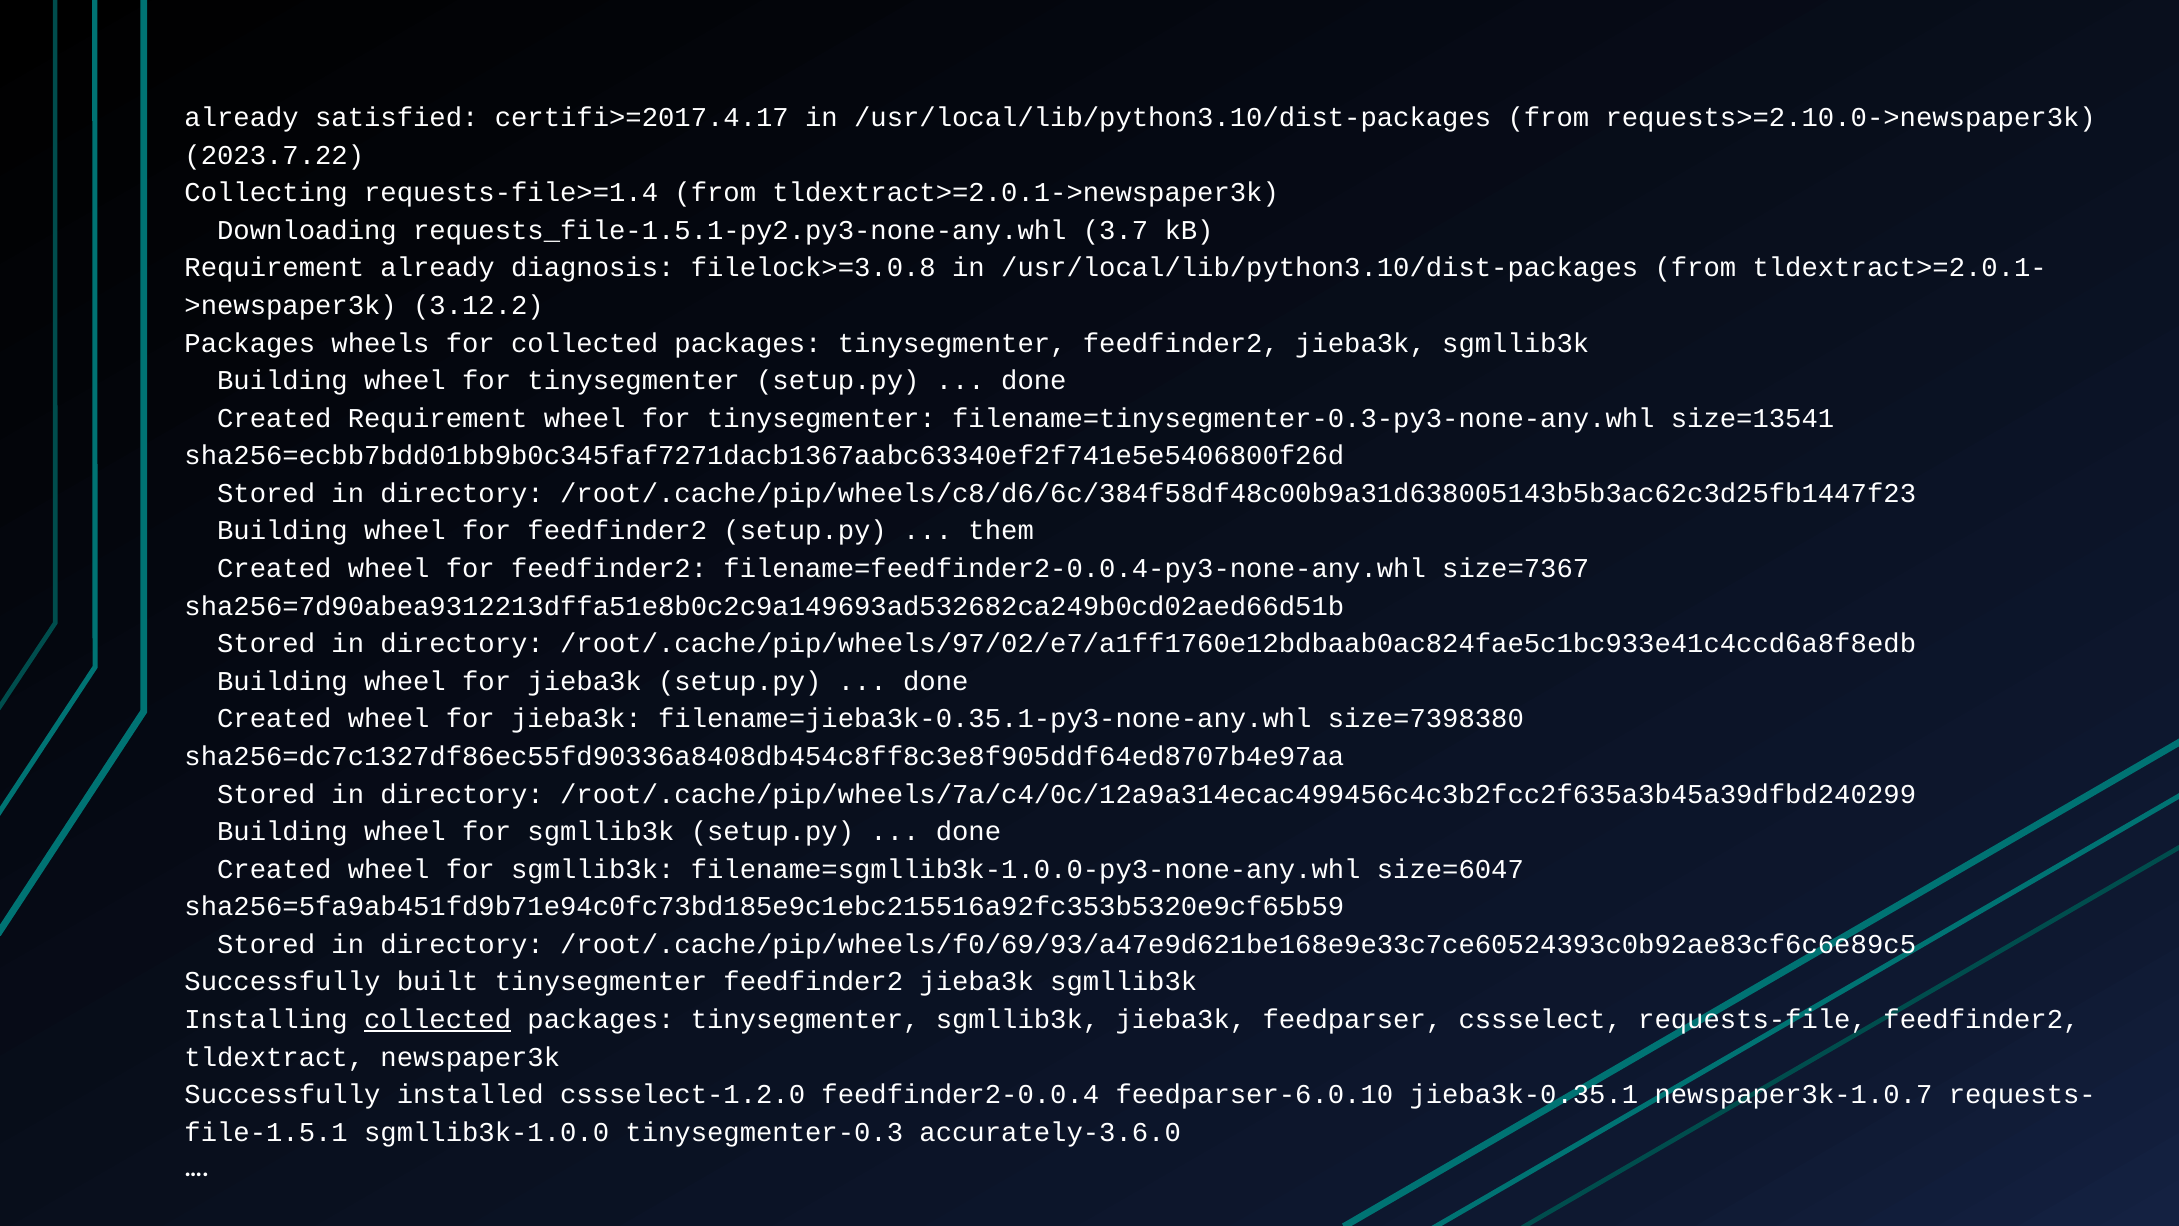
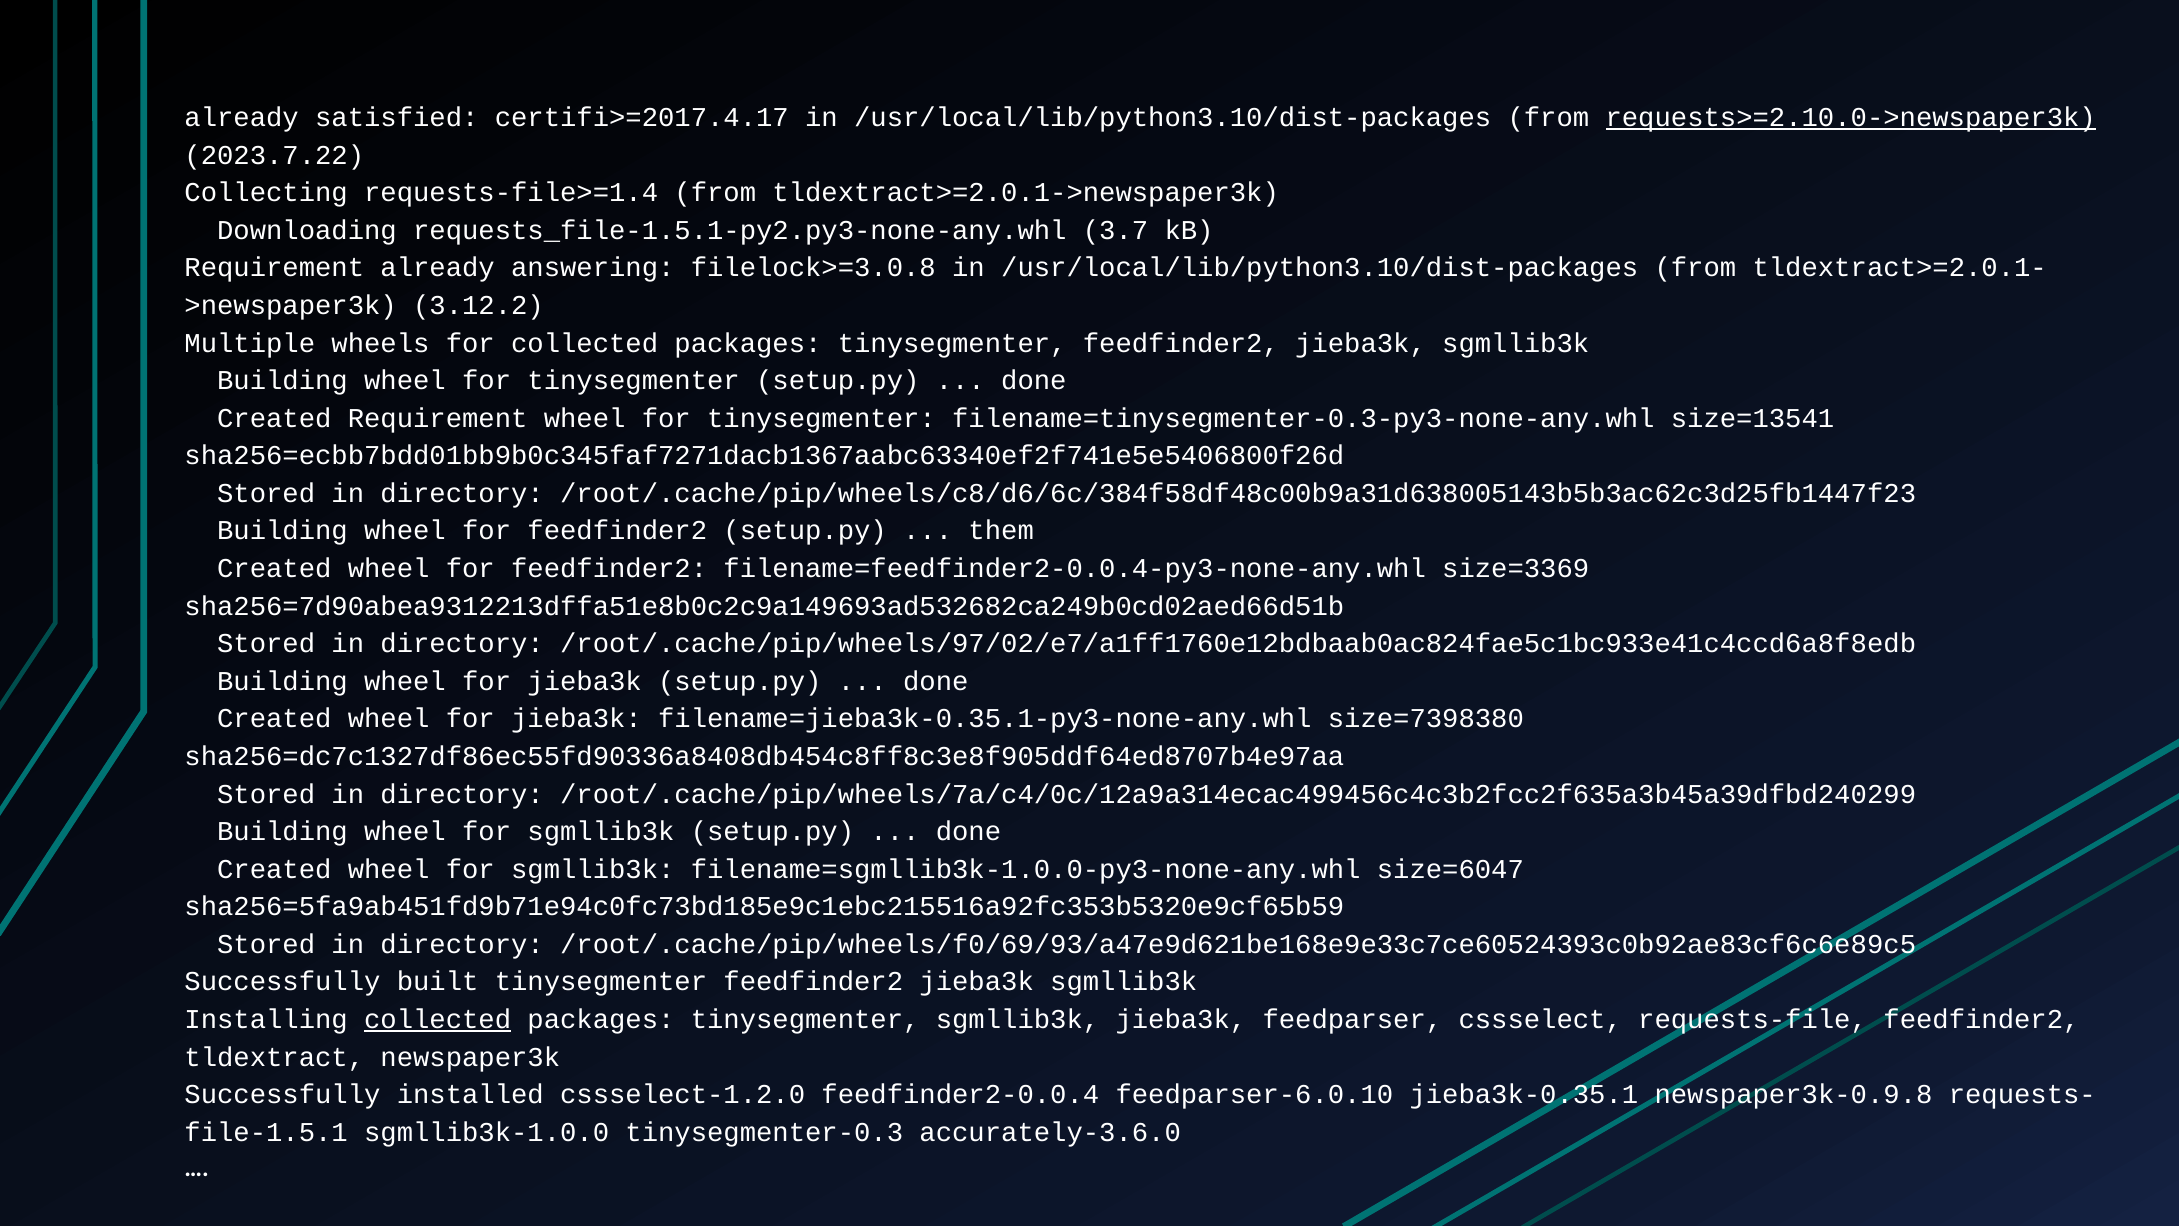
requests>=2.10.0->newspaper3k underline: none -> present
diagnosis: diagnosis -> answering
Packages at (250, 343): Packages -> Multiple
size=7367: size=7367 -> size=3369
newspaper3k-1.0.7: newspaper3k-1.0.7 -> newspaper3k-0.9.8
